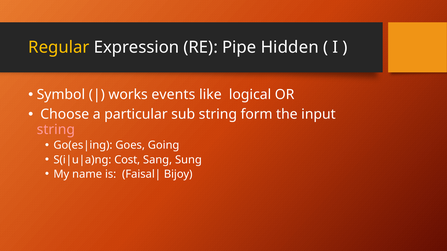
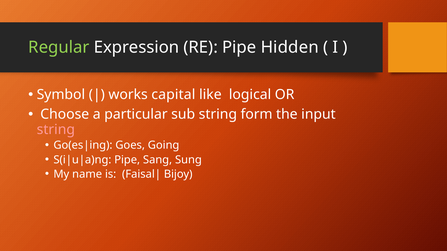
Regular colour: yellow -> light green
events: events -> capital
Cost at (127, 160): Cost -> Pipe
